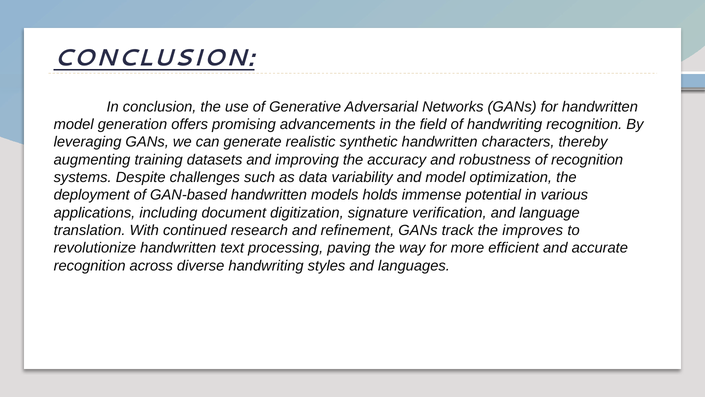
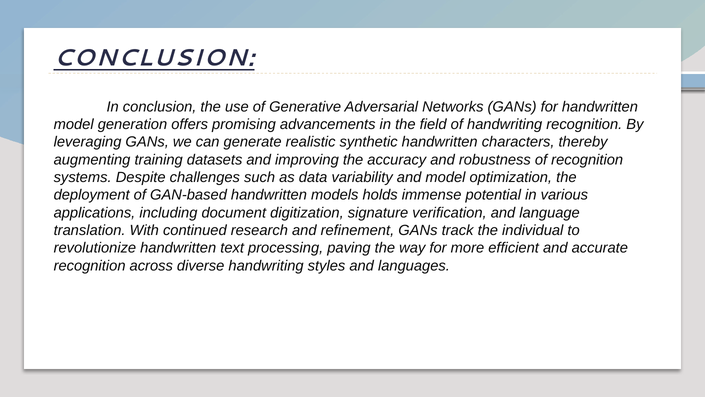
improves: improves -> individual
